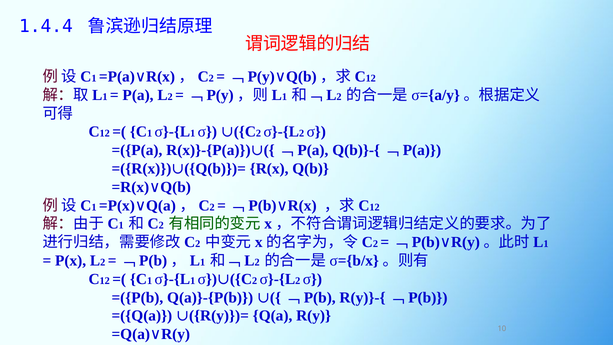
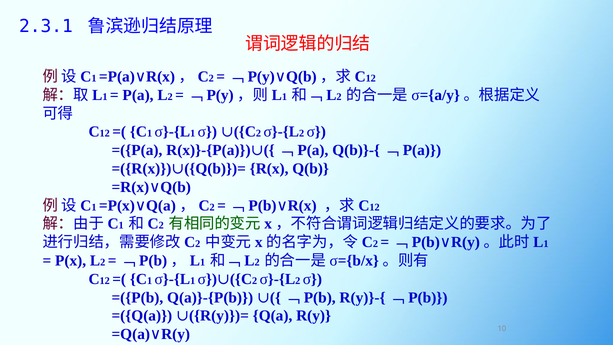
1.4.4: 1.4.4 -> 2.3.1
